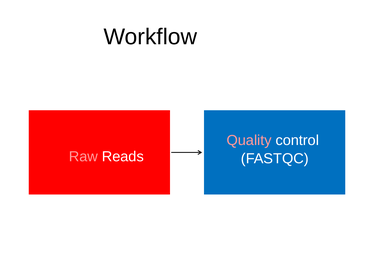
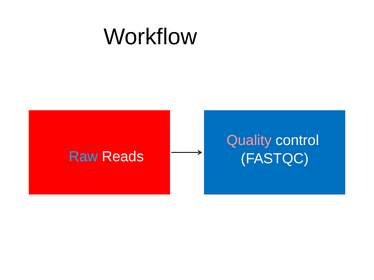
Raw colour: pink -> light blue
